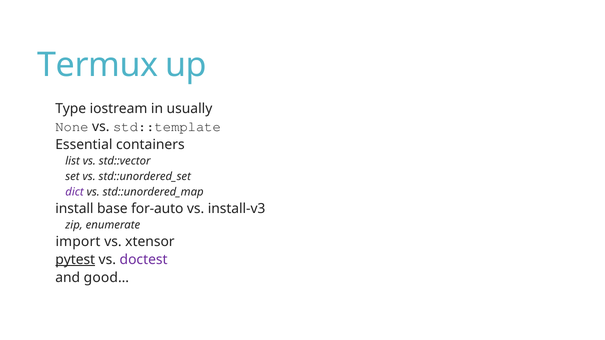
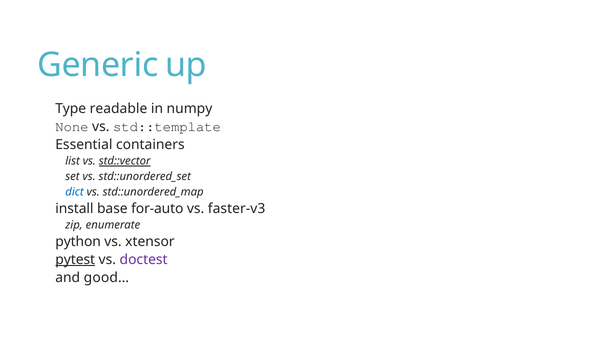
Termux: Termux -> Generic
iostream: iostream -> readable
usually: usually -> numpy
std::vector underline: none -> present
dict colour: purple -> blue
install-v3: install-v3 -> faster-v3
import: import -> python
